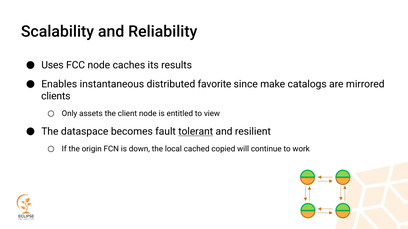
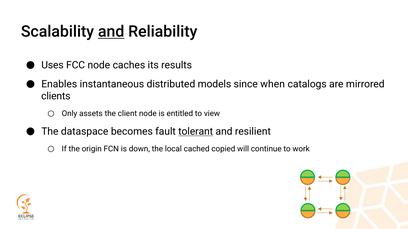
and at (111, 32) underline: none -> present
favorite: favorite -> models
make: make -> when
